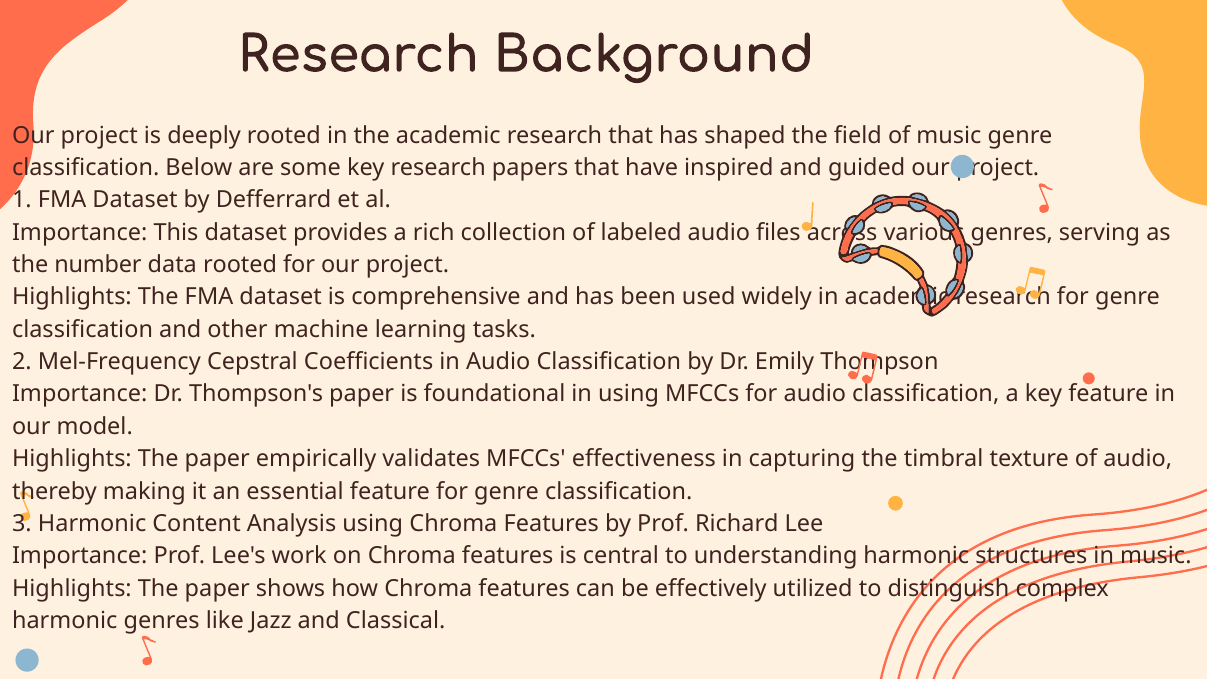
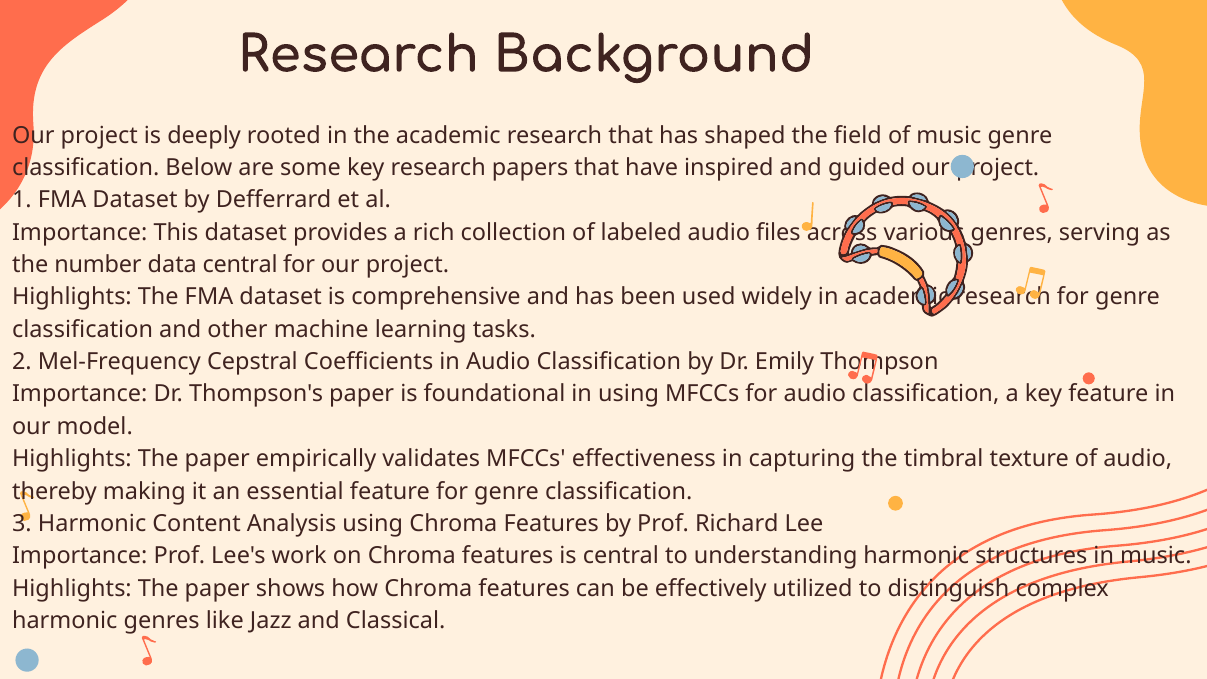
data rooted: rooted -> central
